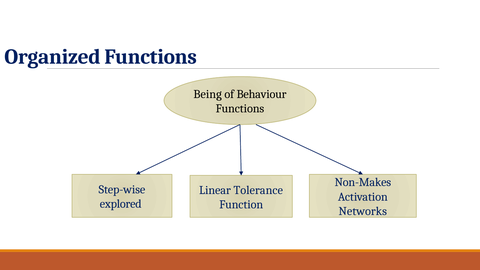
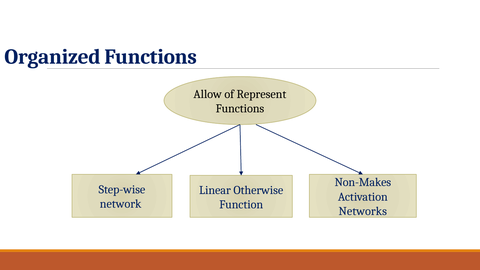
Being: Being -> Allow
Behaviour: Behaviour -> Represent
Tolerance: Tolerance -> Otherwise
explored: explored -> network
